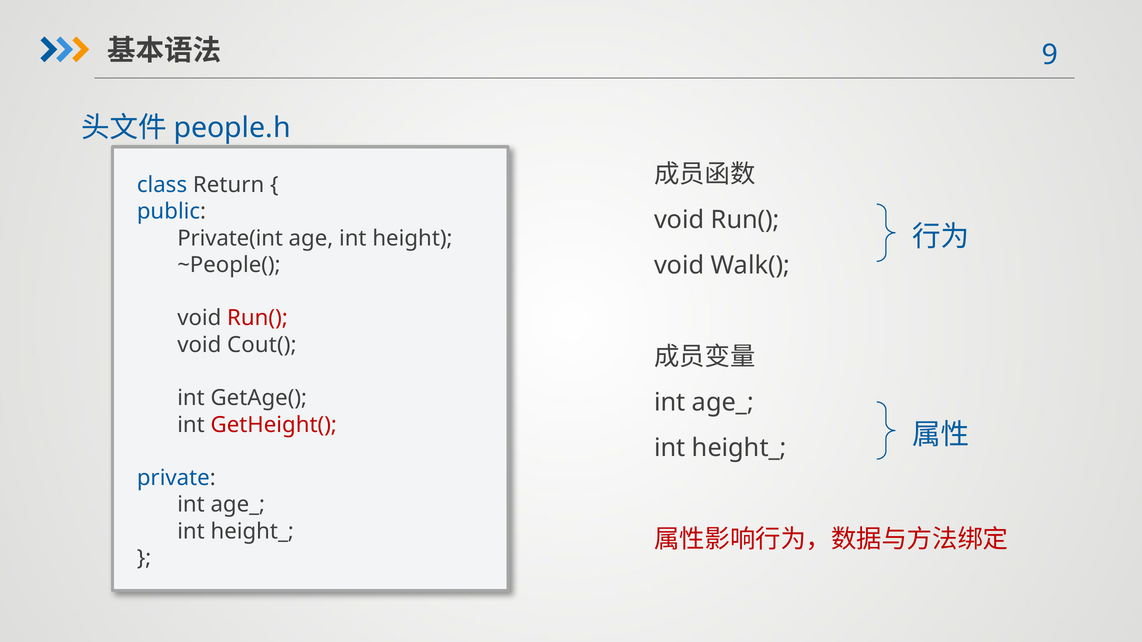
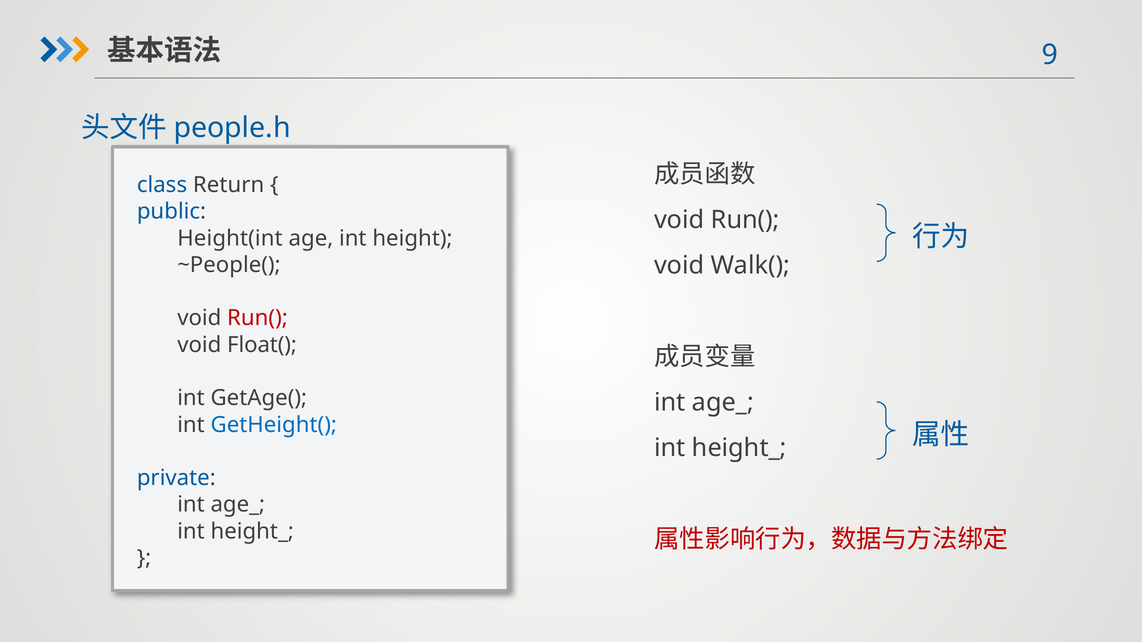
Private(int: Private(int -> Height(int
Cout(: Cout( -> Float(
GetHeight( colour: red -> blue
